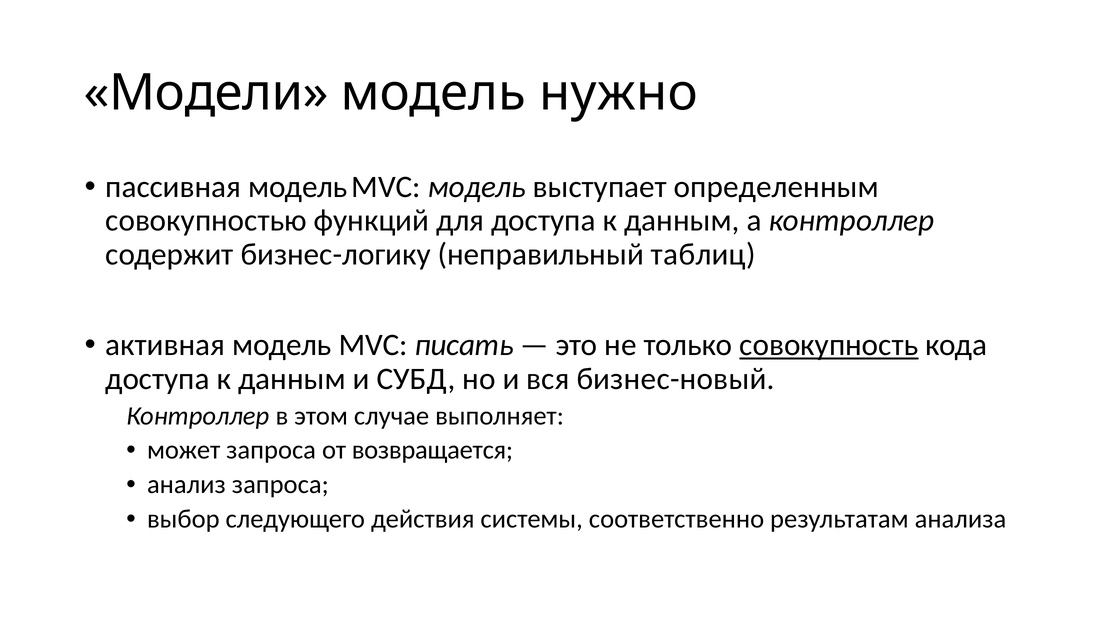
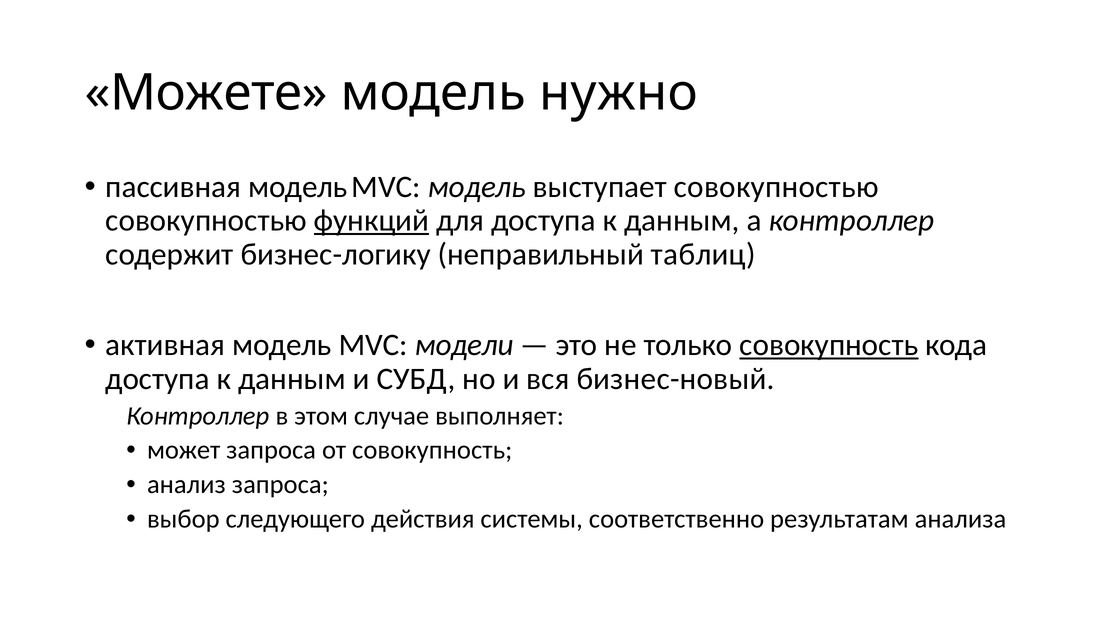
Модели: Модели -> Можете
выступает определенным: определенным -> совокупностью
функций underline: none -> present
писать: писать -> модели
от возвращается: возвращается -> совокупность
